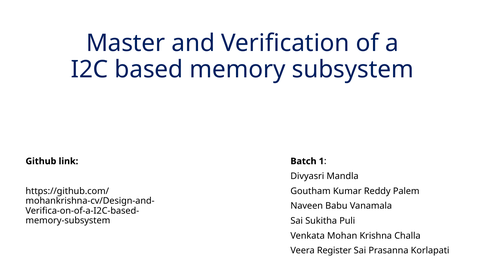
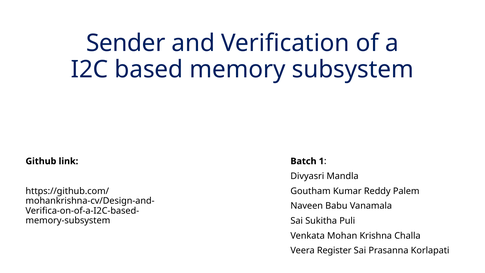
Master: Master -> Sender
